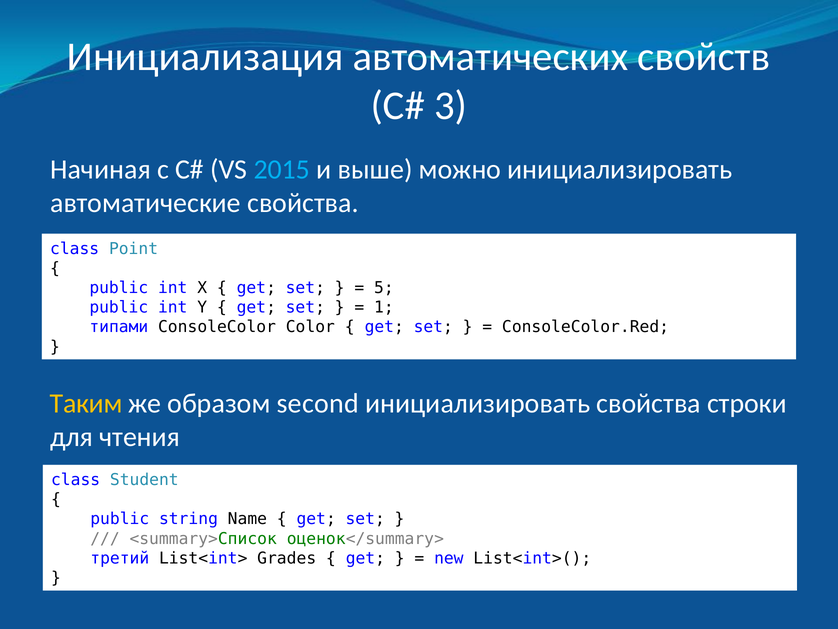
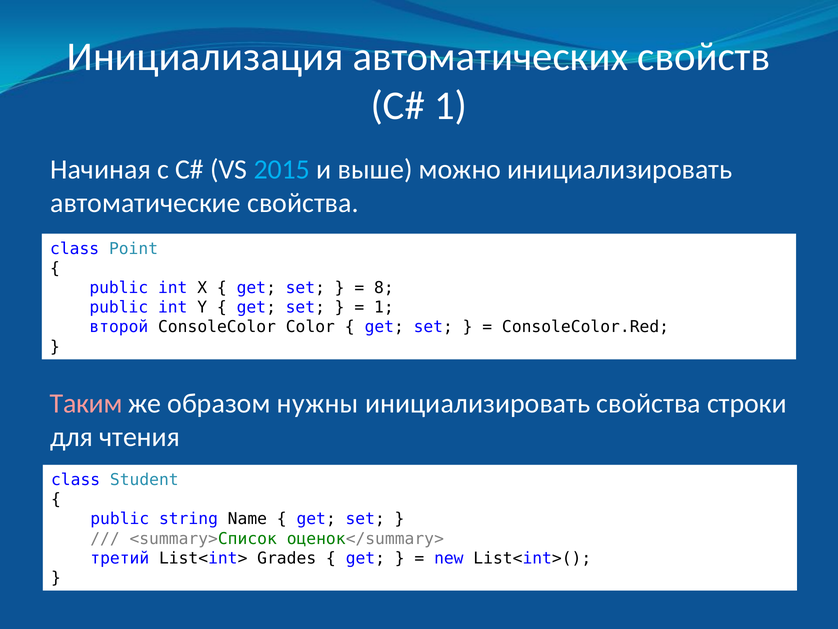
3 at (451, 106): 3 -> 1
5: 5 -> 8
типами: типами -> второй
Таким colour: yellow -> pink
second: second -> нужны
